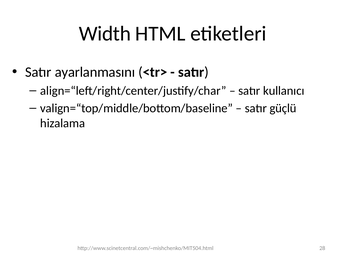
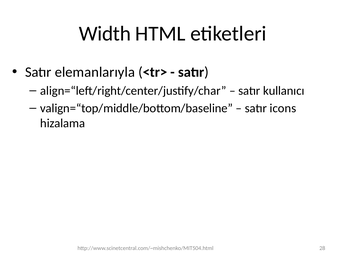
ayarlanmasını: ayarlanmasını -> elemanlarıyla
güçlü: güçlü -> icons
